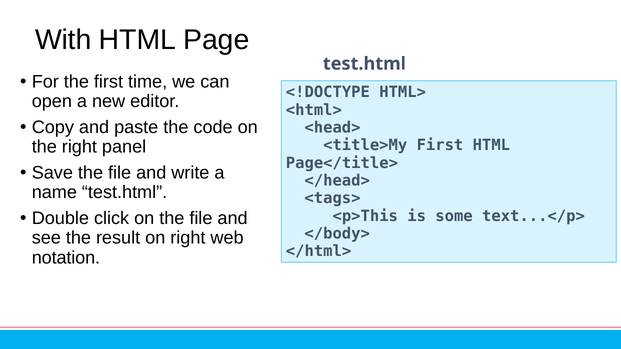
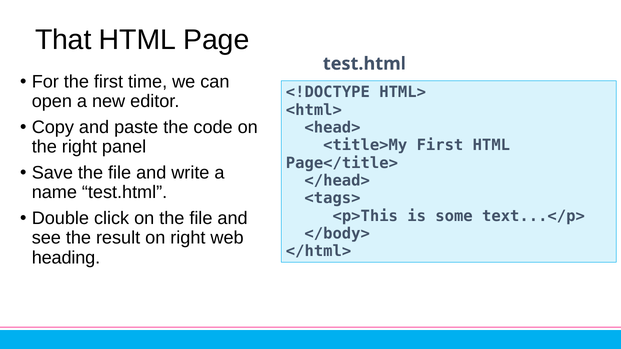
With: With -> That
notation: notation -> heading
